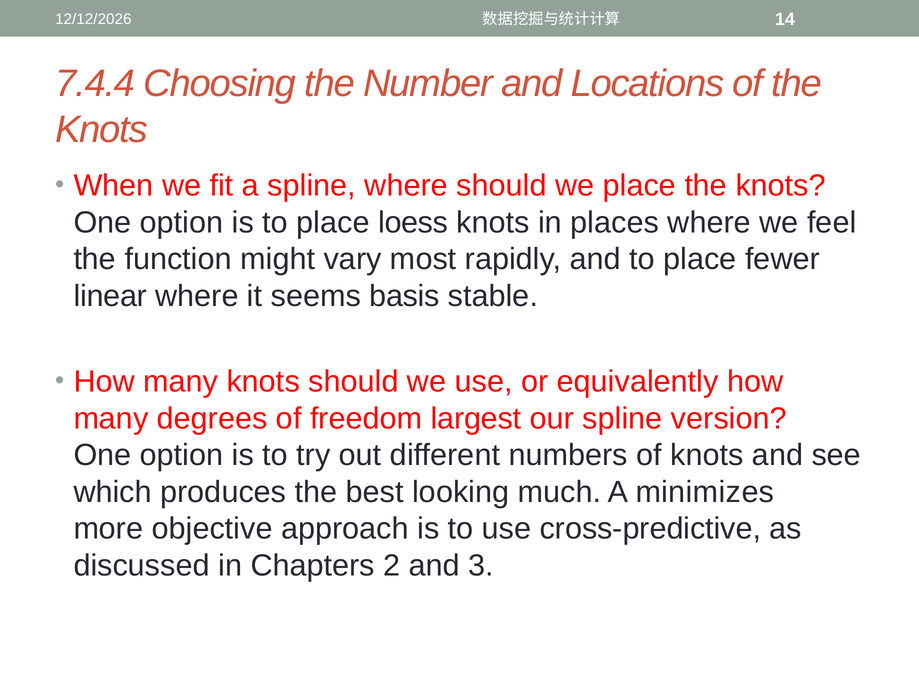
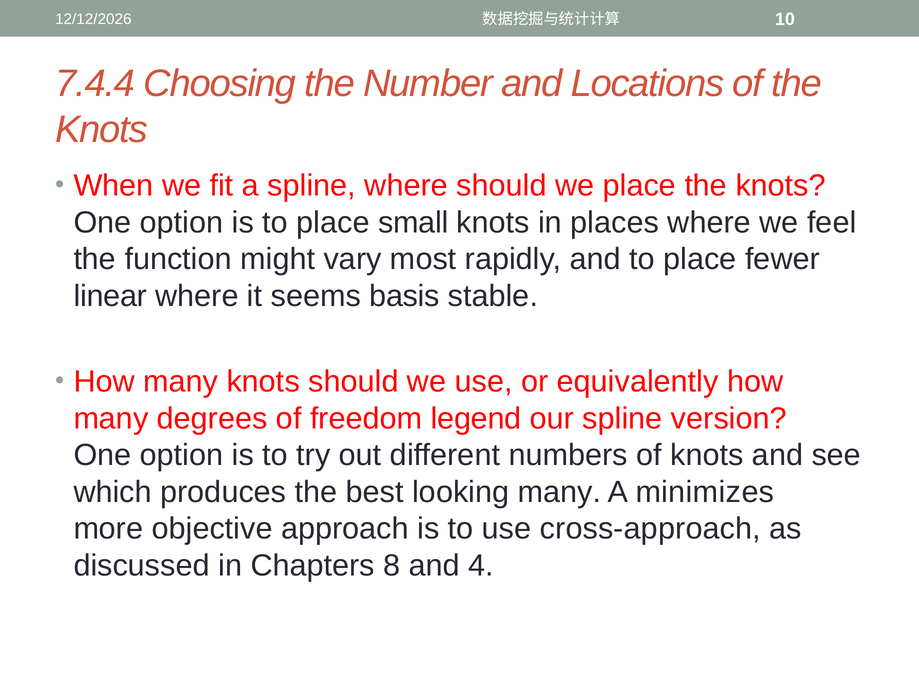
14: 14 -> 10
loess: loess -> small
largest: largest -> legend
looking much: much -> many
cross-predictive: cross-predictive -> cross-approach
2: 2 -> 8
3: 3 -> 4
